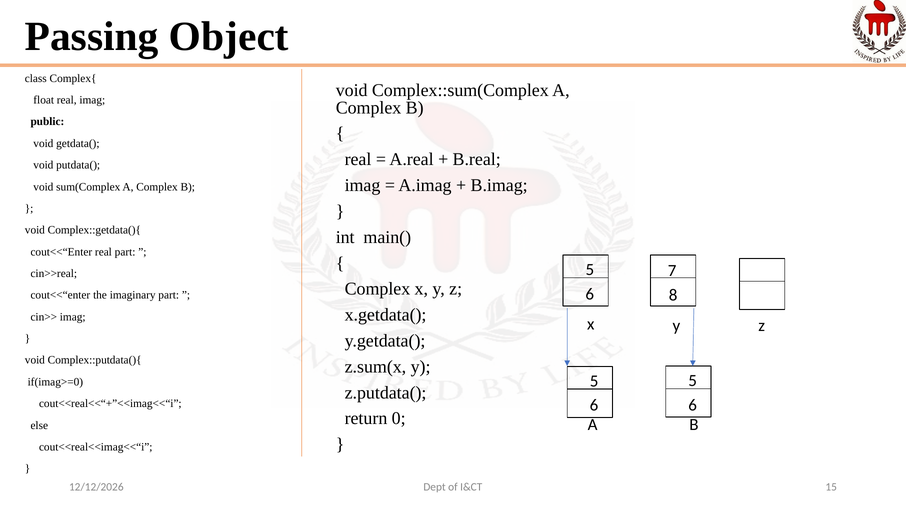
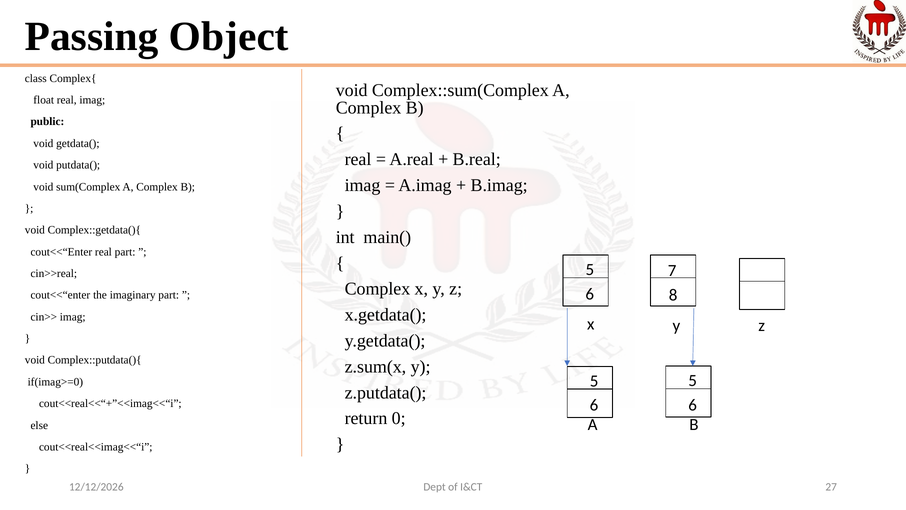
15: 15 -> 27
